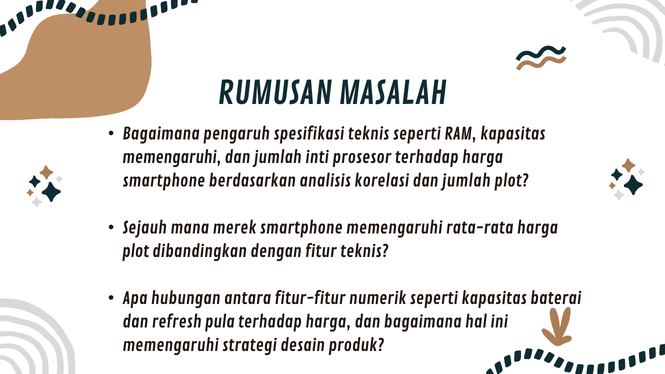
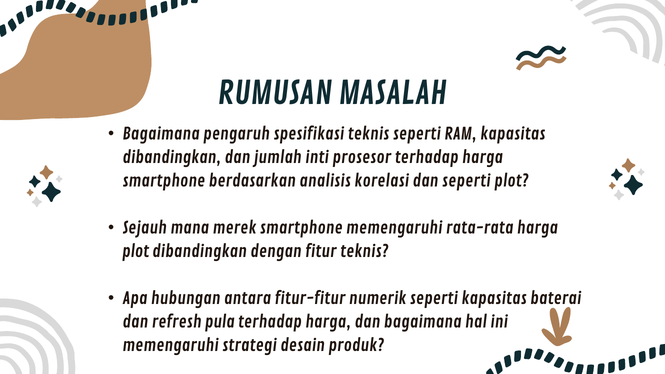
memengaruhi at (172, 158): memengaruhi -> dibandingkan
korelasi dan jumlah: jumlah -> seperti
